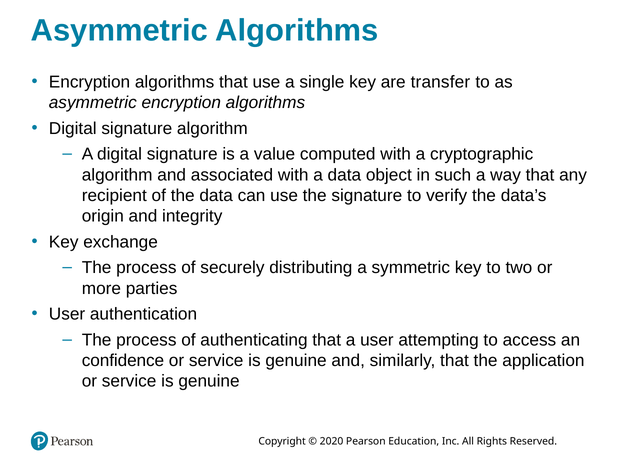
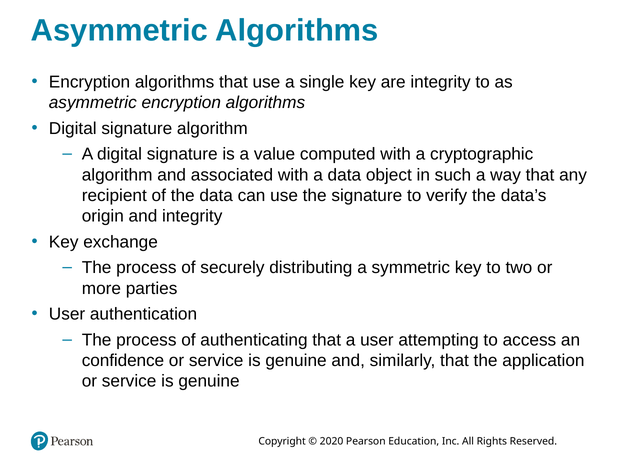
are transfer: transfer -> integrity
